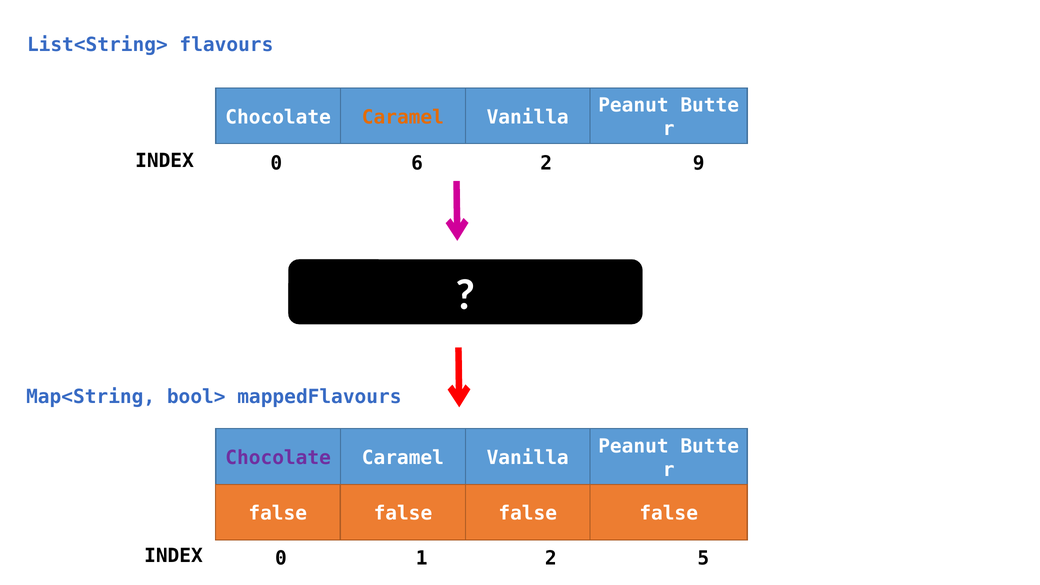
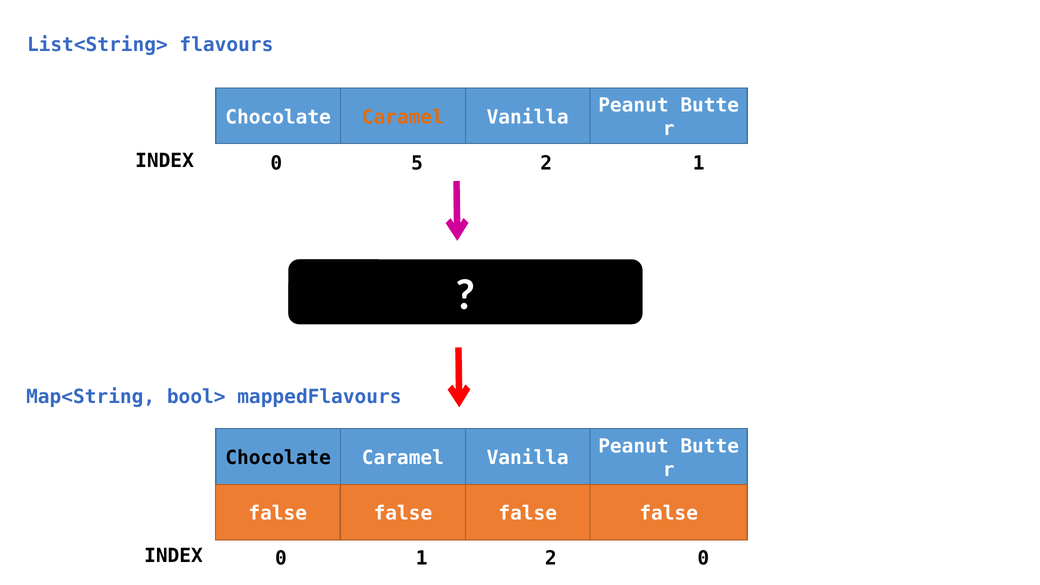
6: 6 -> 5
2 9: 9 -> 1
Chocolate at (278, 458) colour: purple -> black
2 5: 5 -> 0
